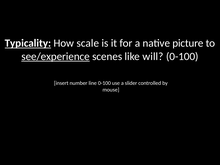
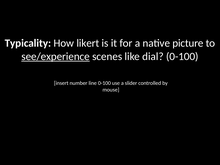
Typicality underline: present -> none
scale: scale -> likert
will: will -> dial
